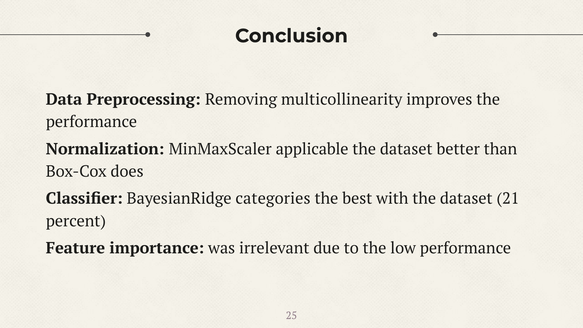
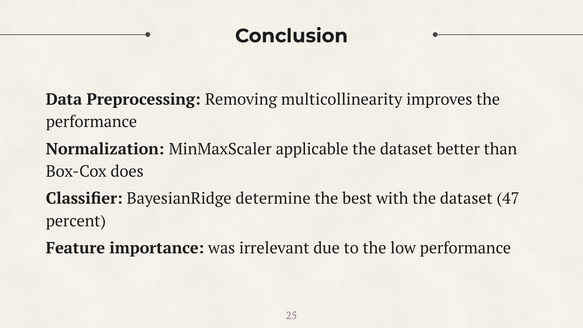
categories: categories -> determine
21: 21 -> 47
